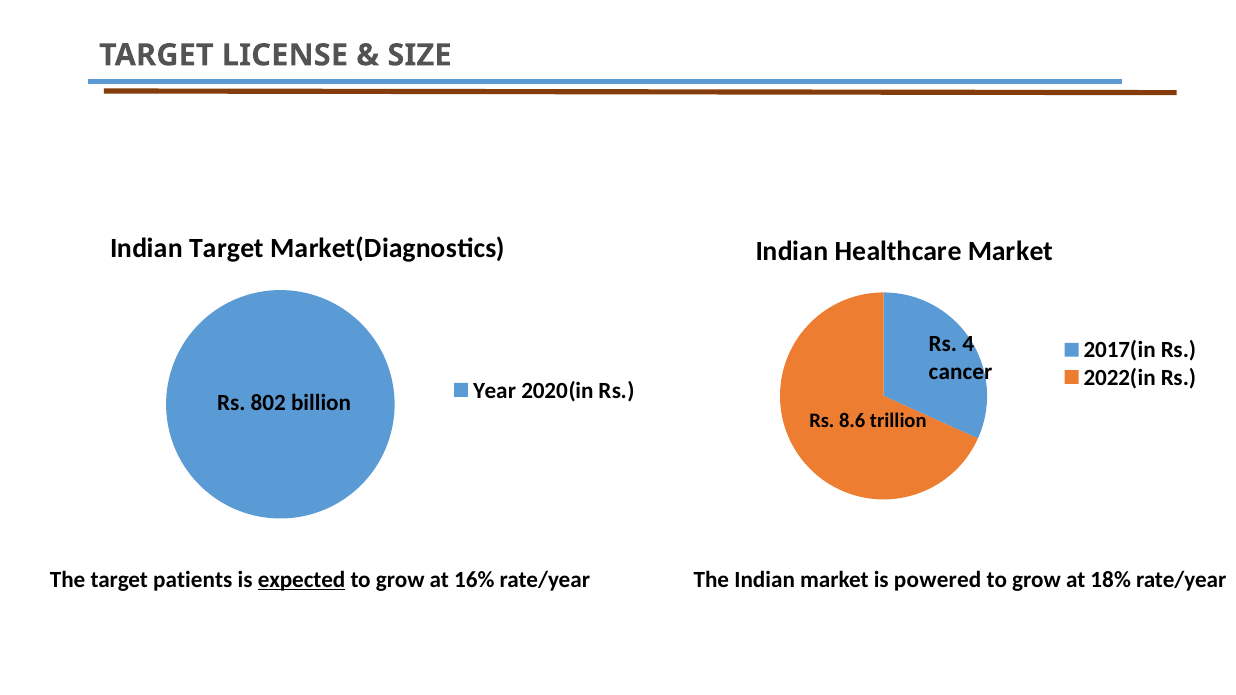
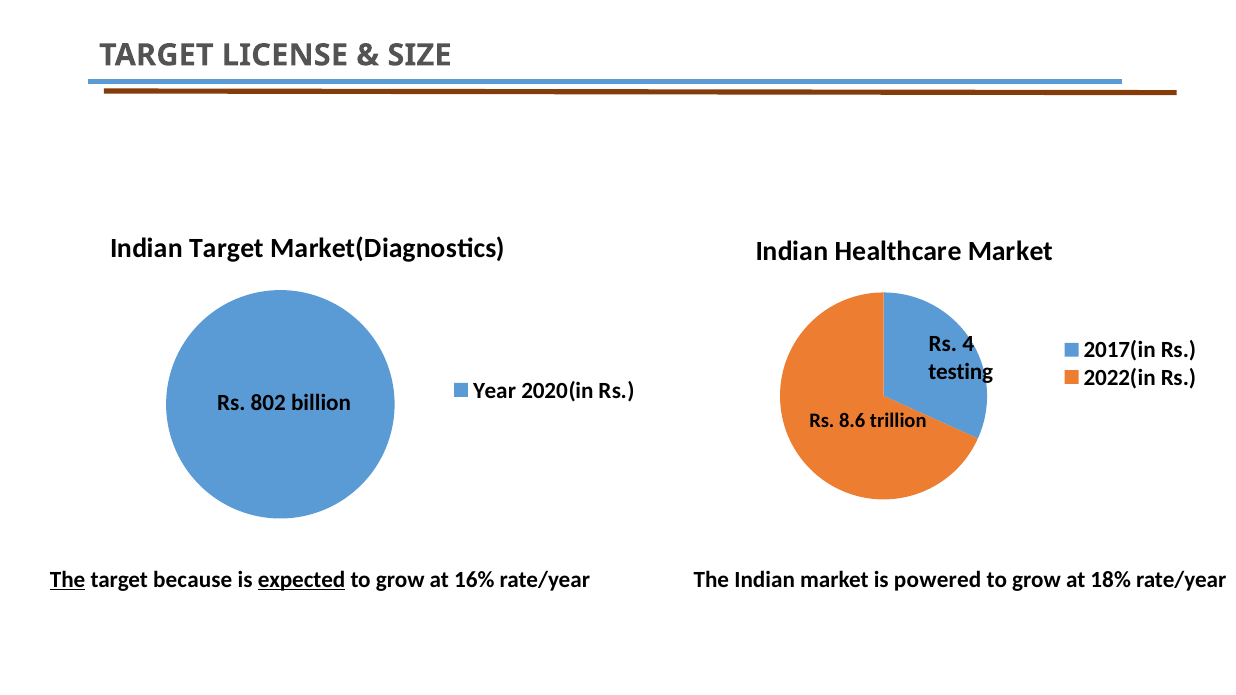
cancer: cancer -> testing
The at (68, 580) underline: none -> present
patients: patients -> because
